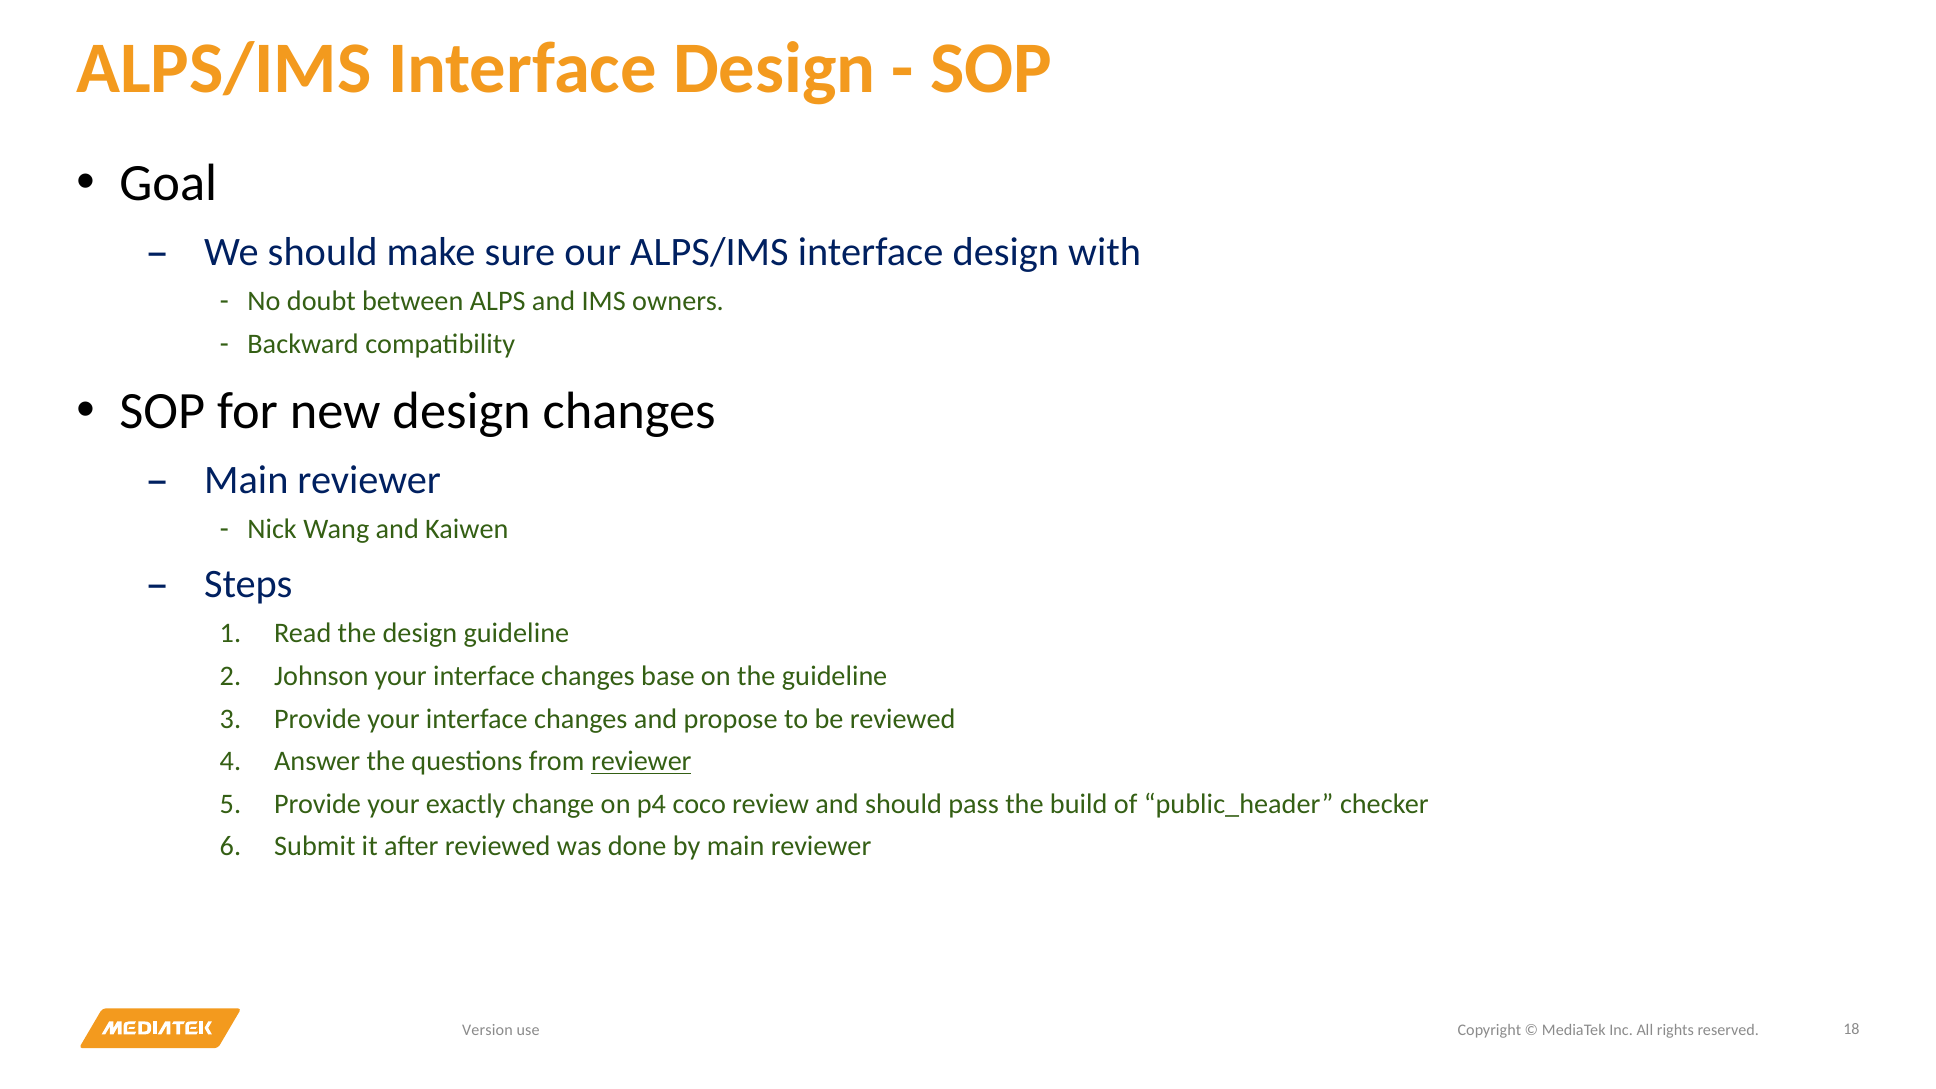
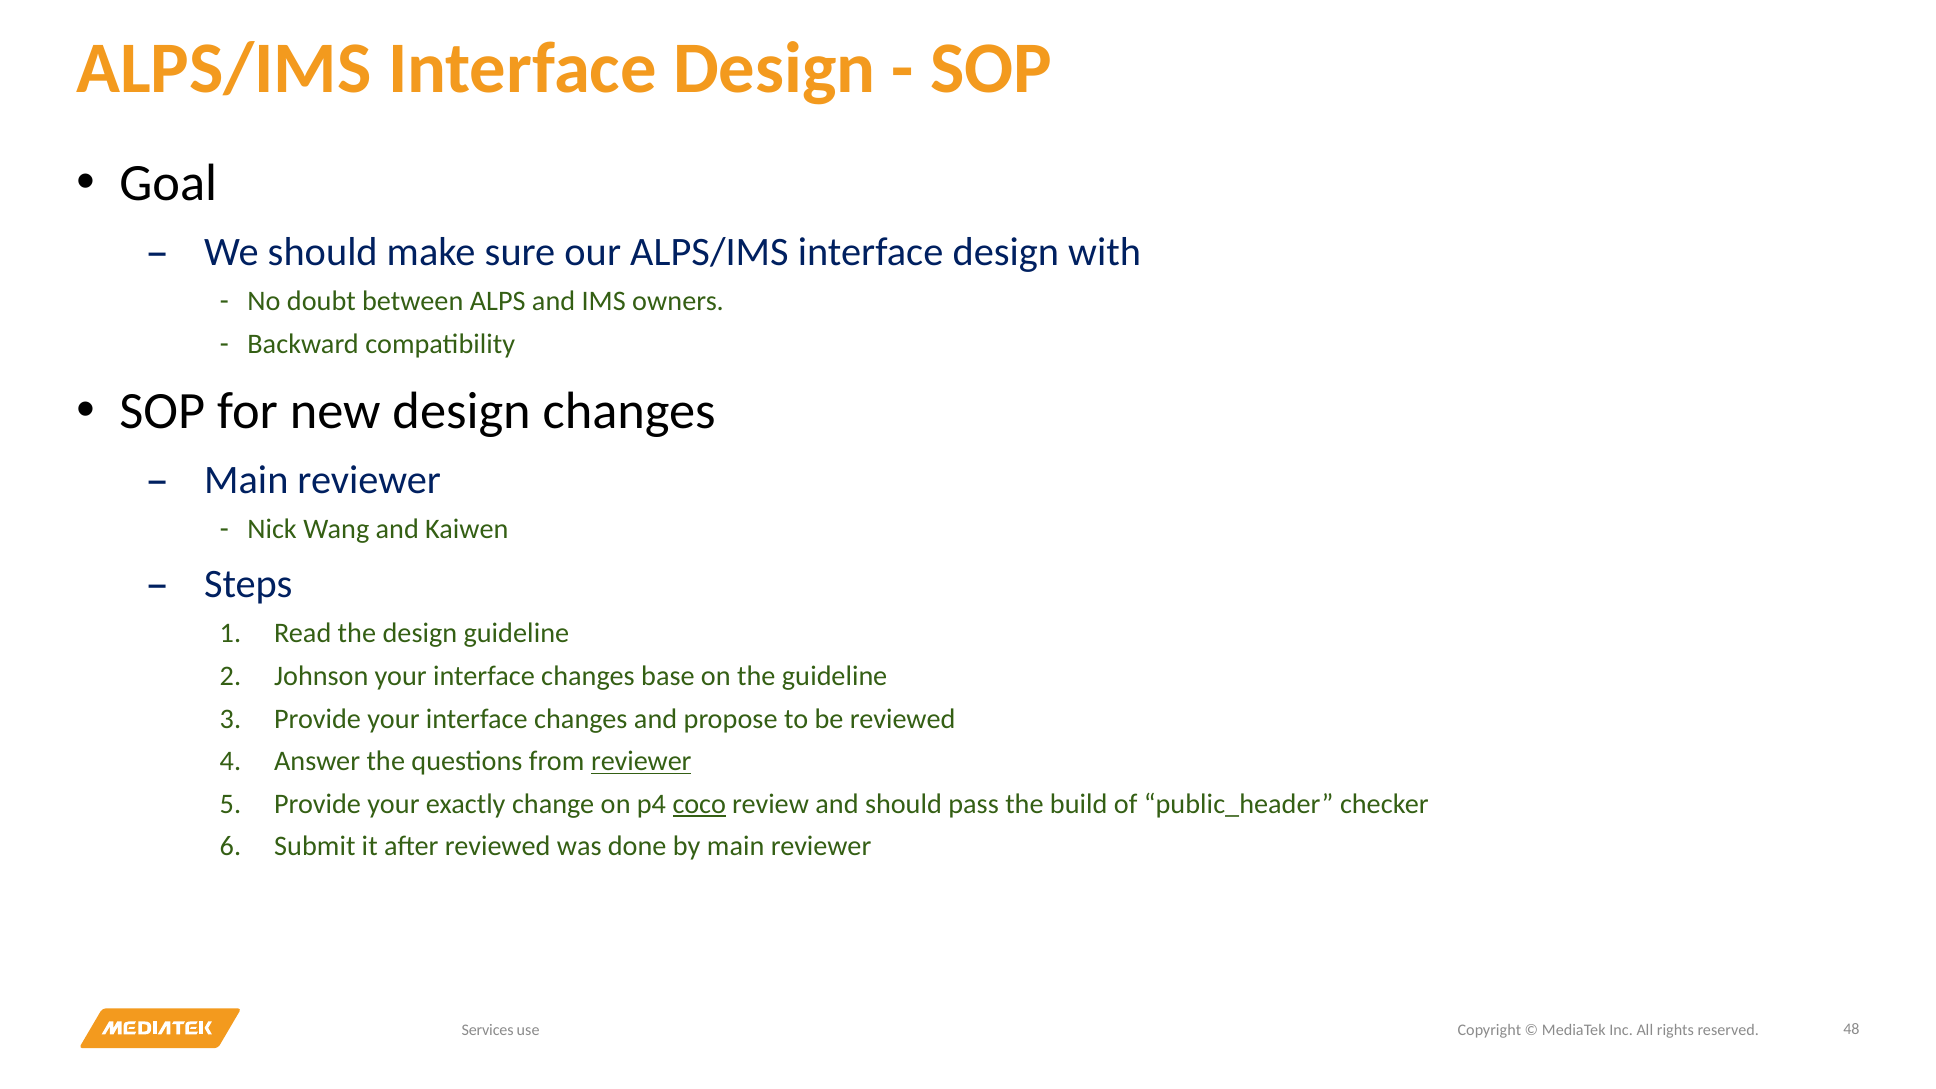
coco underline: none -> present
Version: Version -> Services
18: 18 -> 48
